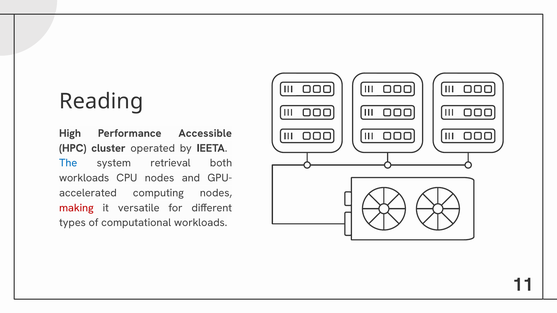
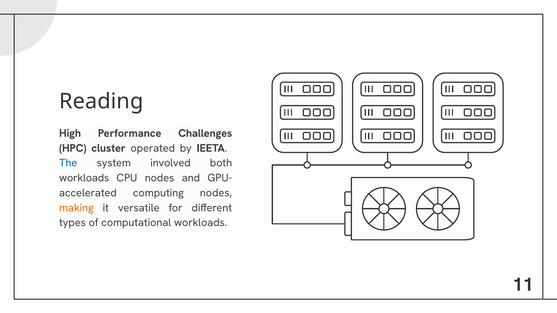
Accessible: Accessible -> Challenges
retrieval: retrieval -> involved
making colour: red -> orange
